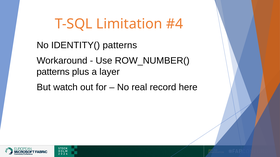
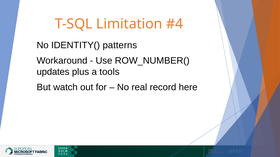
patterns at (53, 72): patterns -> updates
layer: layer -> tools
